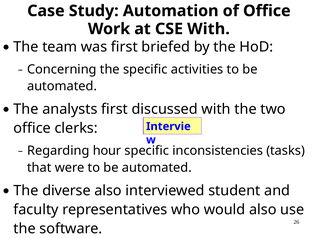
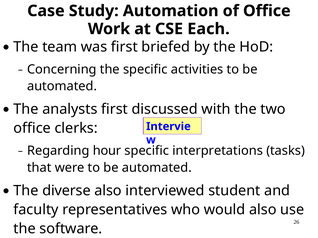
CSE With: With -> Each
inconsistencies: inconsistencies -> interpretations
